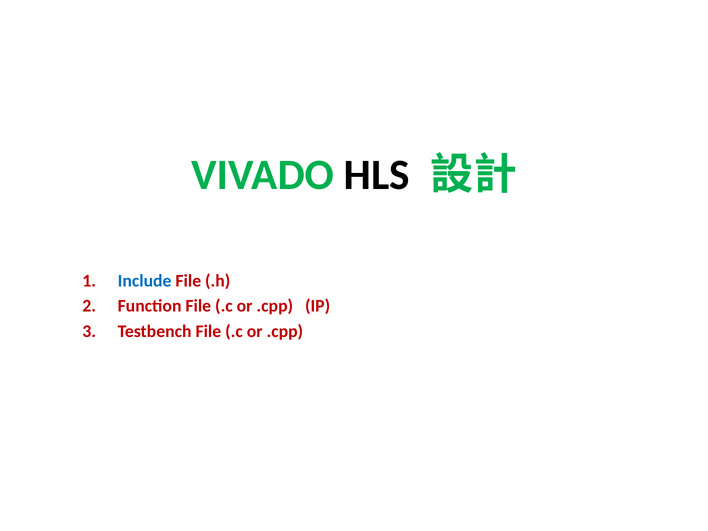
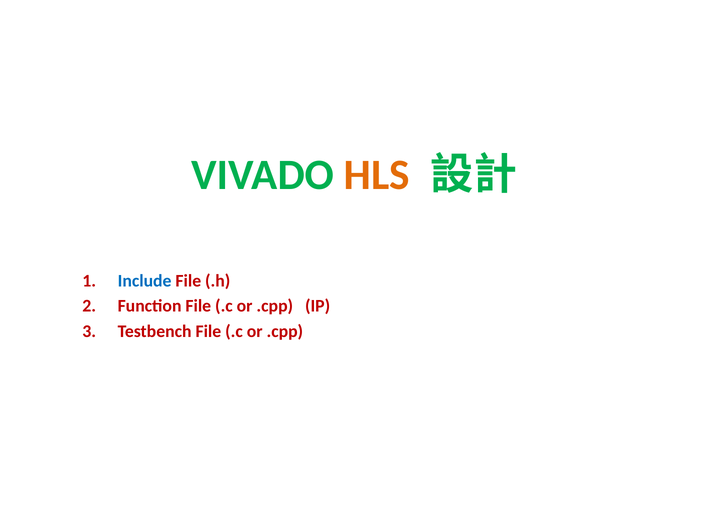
HLS colour: black -> orange
